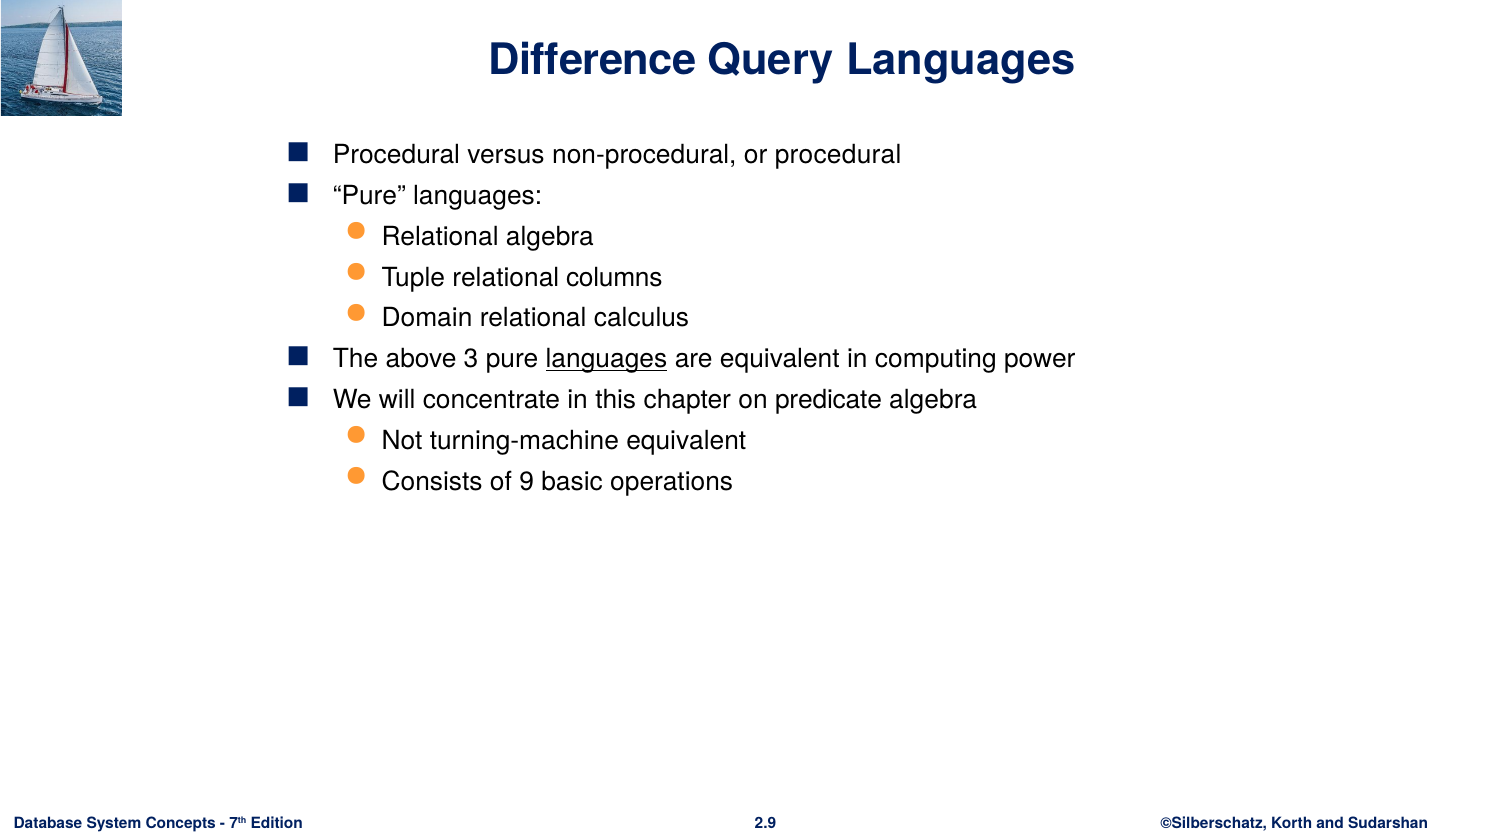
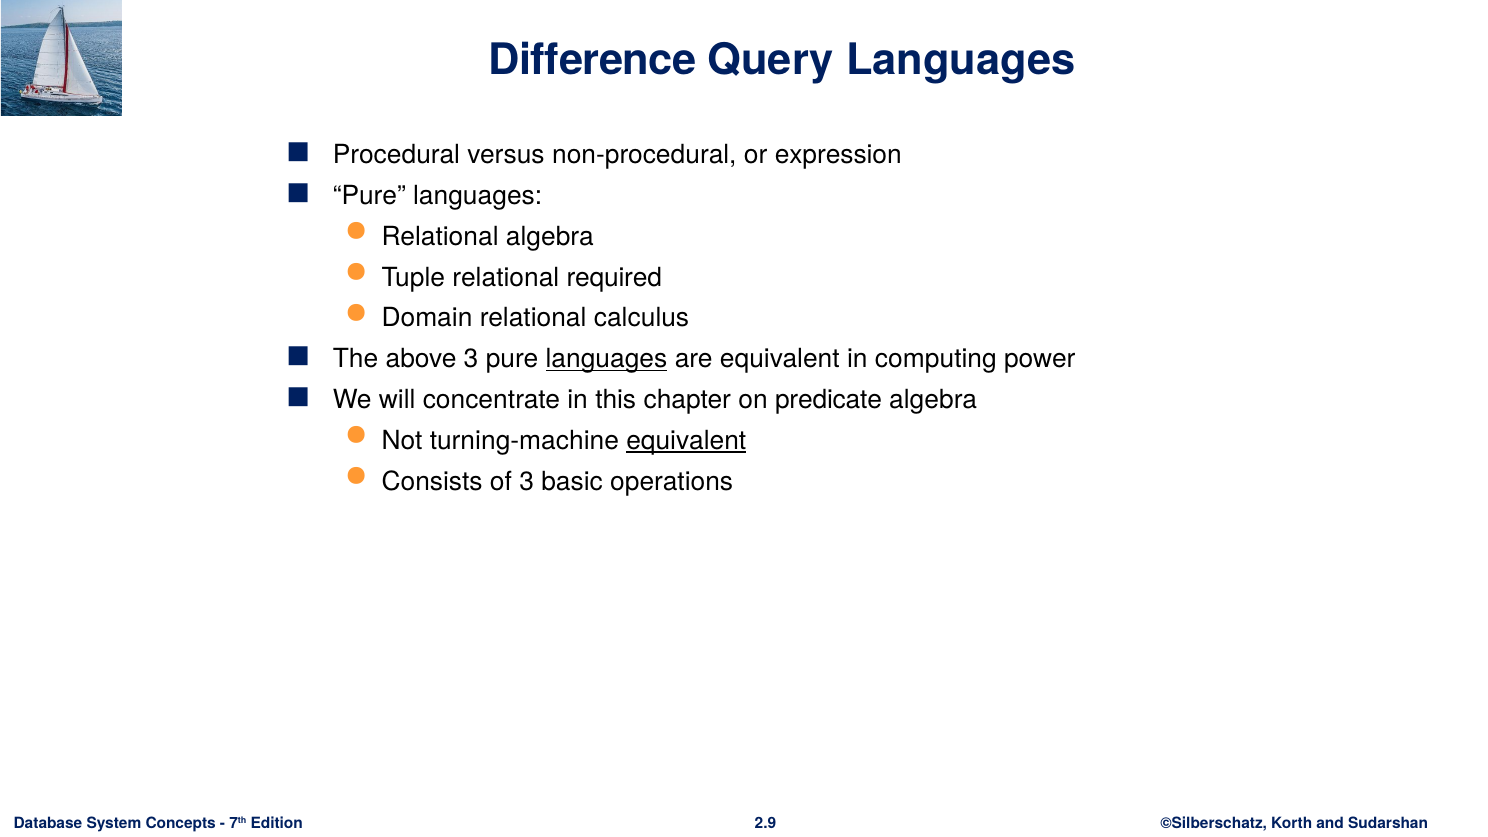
or procedural: procedural -> expression
columns: columns -> required
equivalent at (686, 441) underline: none -> present
of 9: 9 -> 3
